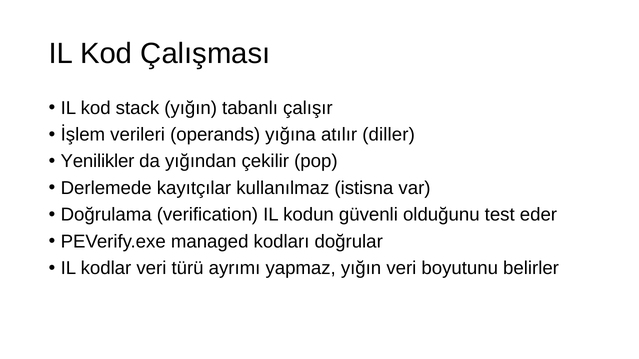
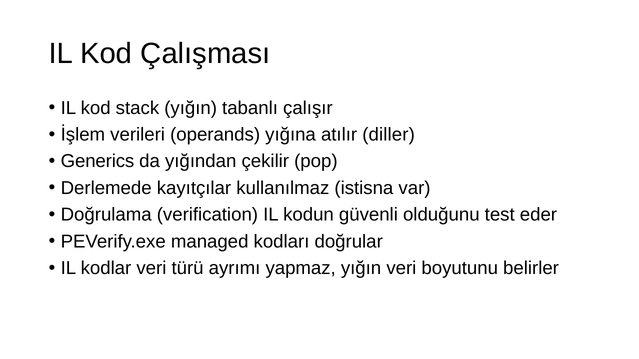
Yenilikler: Yenilikler -> Generics
